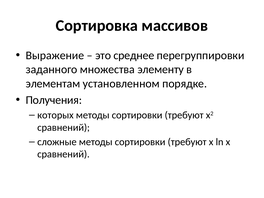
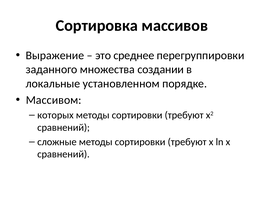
элементу: элементу -> создании
элементам: элементам -> локальные
Получения: Получения -> Массивом
